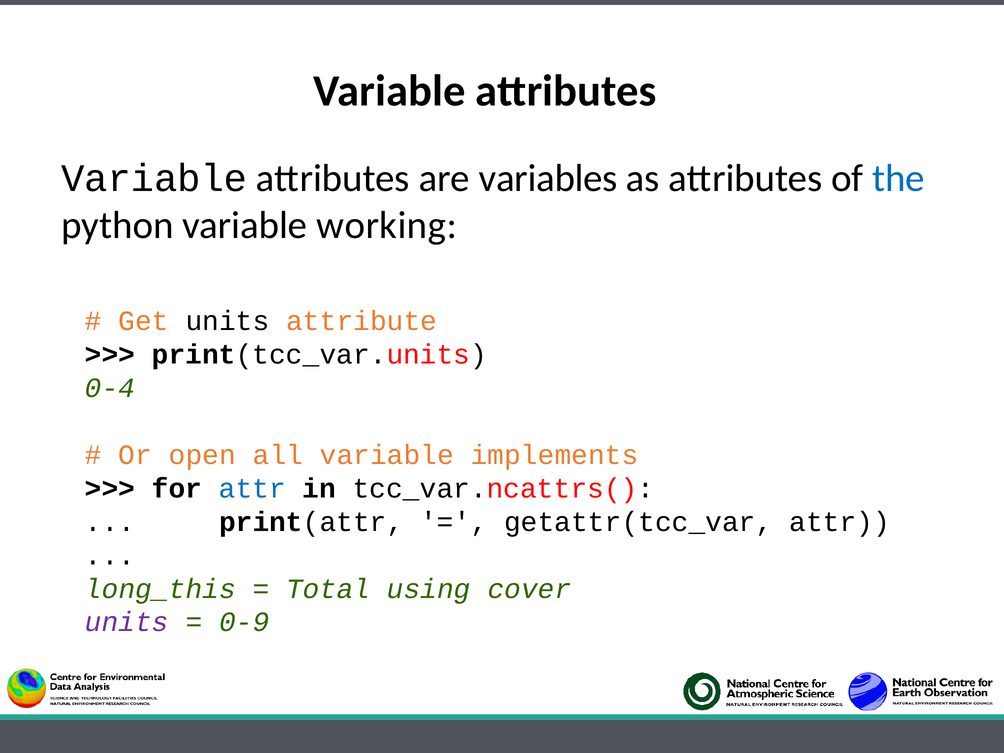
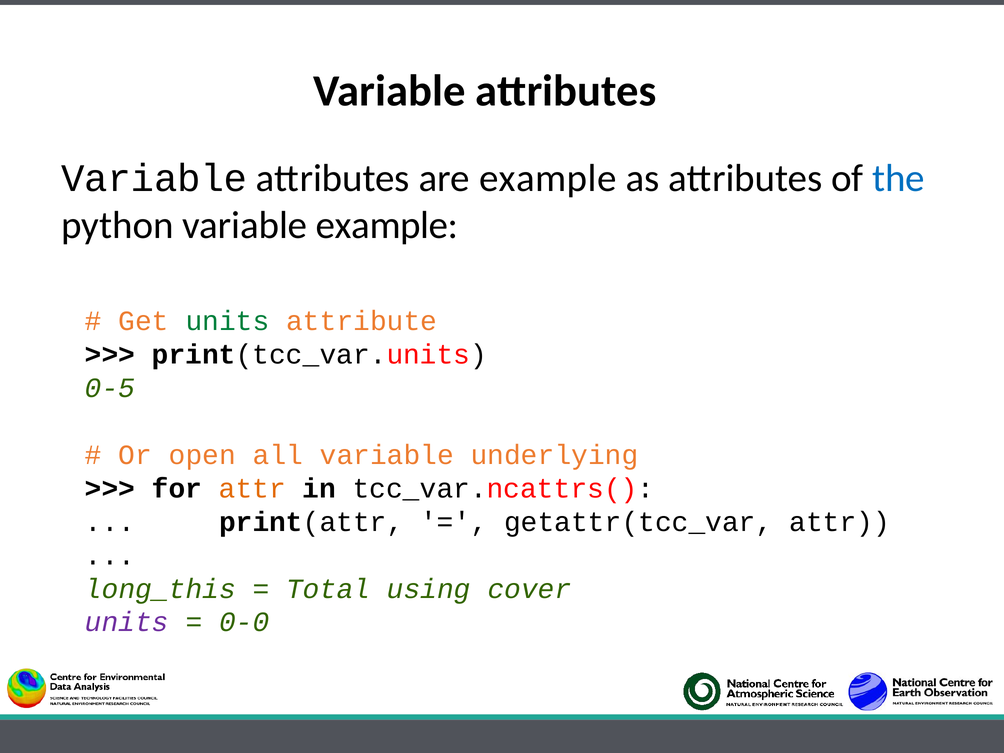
are variables: variables -> example
variable working: working -> example
units at (228, 321) colour: black -> green
0-4: 0-4 -> 0-5
implements: implements -> underlying
attr at (252, 488) colour: blue -> orange
0-9: 0-9 -> 0-0
